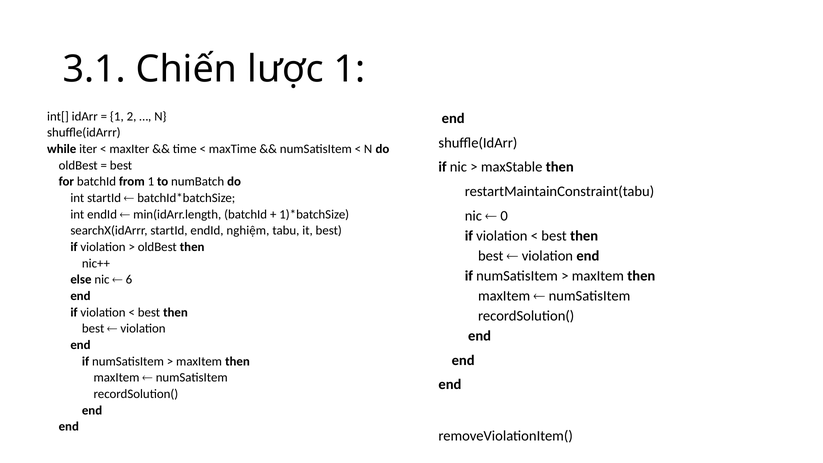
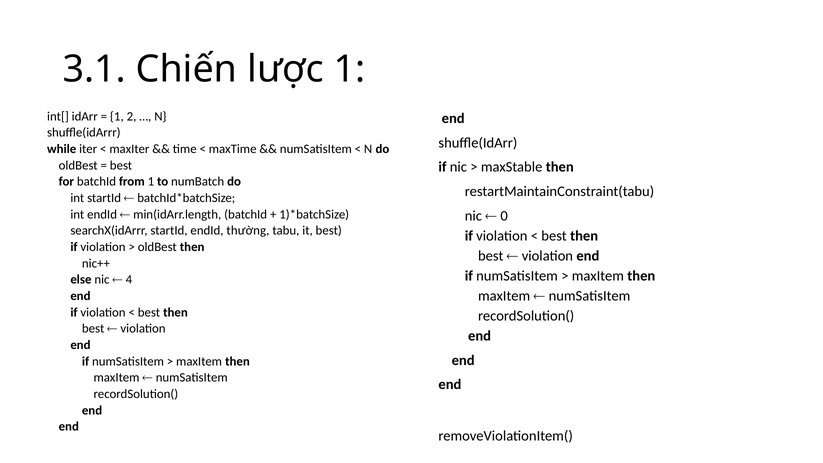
nghiệm: nghiệm -> thường
6: 6 -> 4
